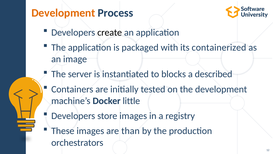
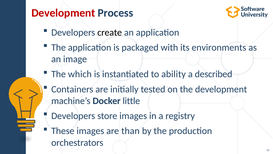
Development at (63, 13) colour: orange -> red
containerized: containerized -> environments
server: server -> which
blocks: blocks -> ability
